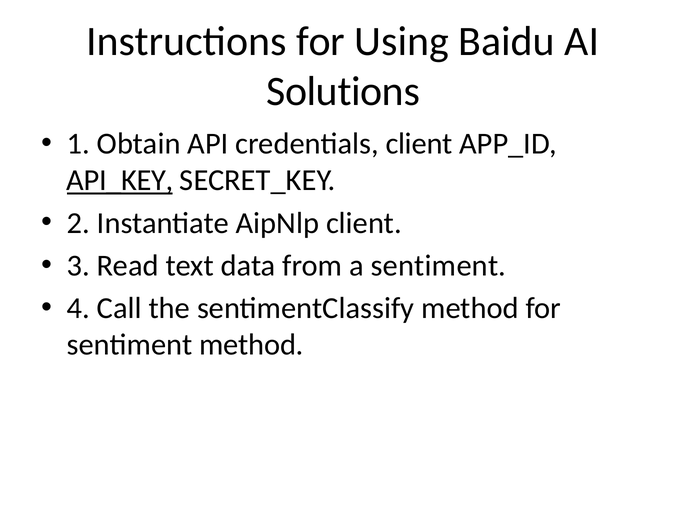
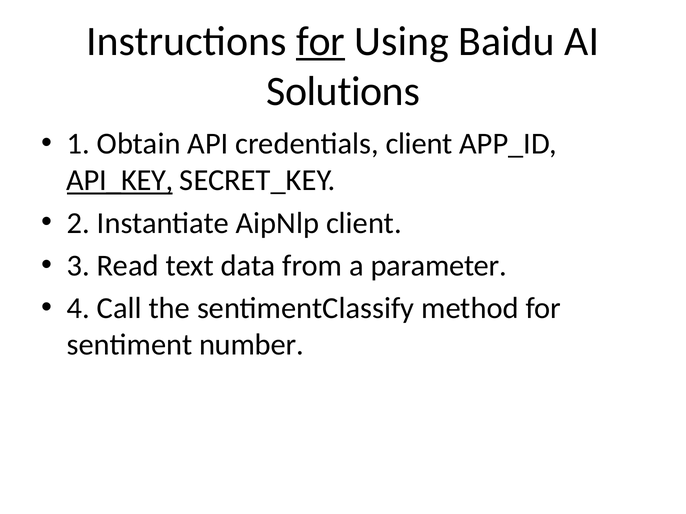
for at (321, 41) underline: none -> present
a sentiment: sentiment -> parameter
sentiment method: method -> number
